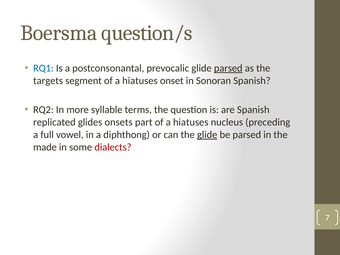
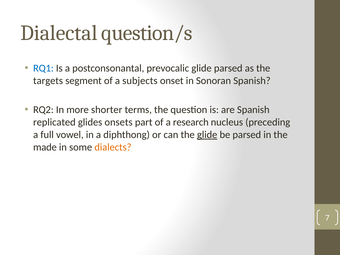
Boersma: Boersma -> Dialectal
parsed at (228, 68) underline: present -> none
segment of a hiatuses: hiatuses -> subjects
syllable: syllable -> shorter
part of a hiatuses: hiatuses -> research
dialects colour: red -> orange
